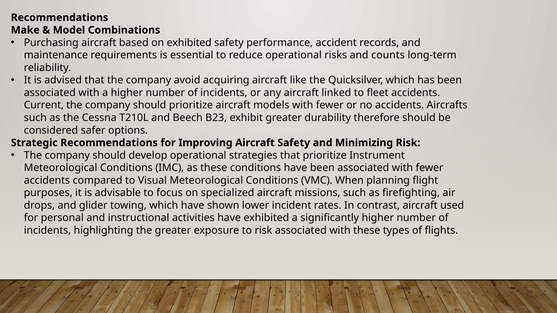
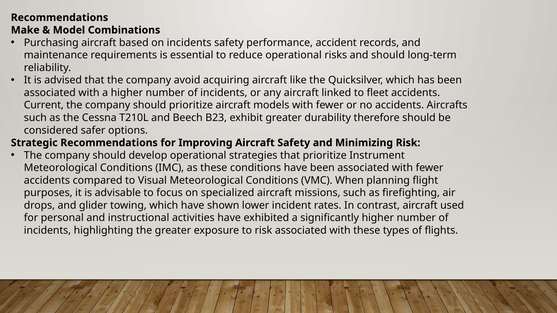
on exhibited: exhibited -> incidents
and counts: counts -> should
